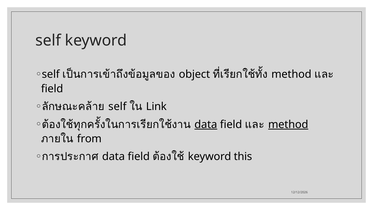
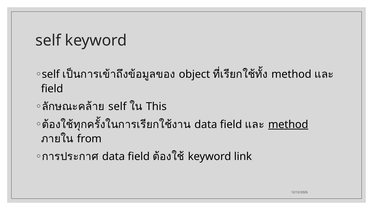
Link: Link -> This
data at (206, 124) underline: present -> none
this: this -> link
